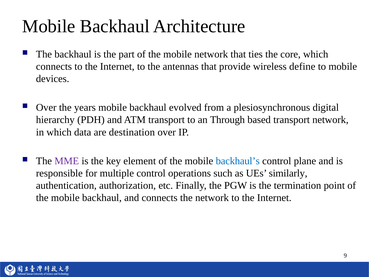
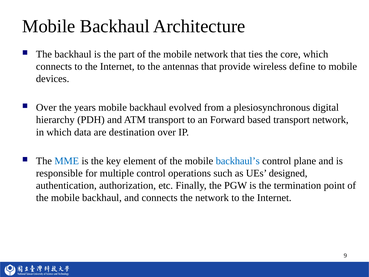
Through: Through -> Forward
MME colour: purple -> blue
similarly: similarly -> designed
